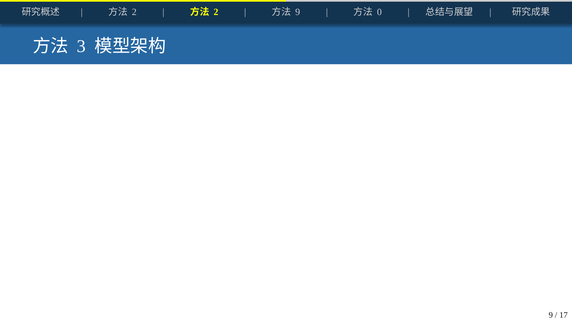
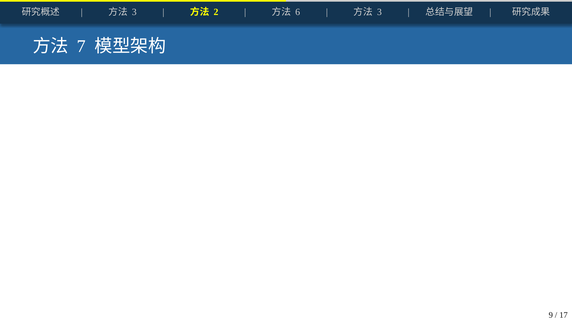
2 at (134, 12): 2 -> 3
9 at (298, 12): 9 -> 6
0 at (379, 12): 0 -> 3
3: 3 -> 7
